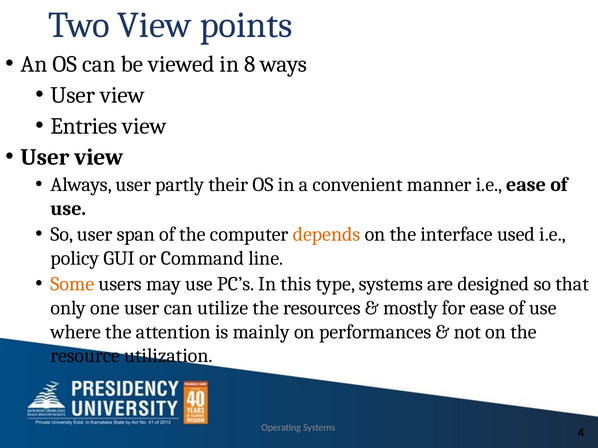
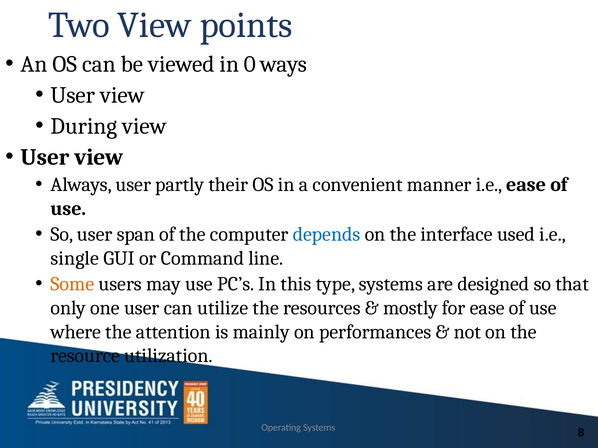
8: 8 -> 0
Entries: Entries -> During
depends colour: orange -> blue
policy: policy -> single
4: 4 -> 8
